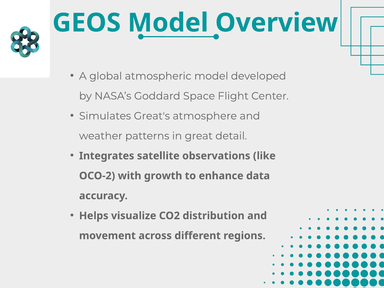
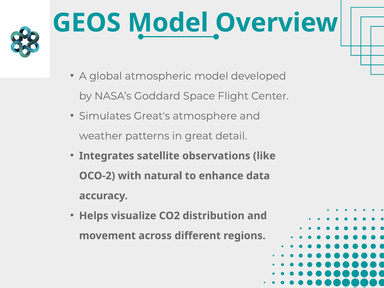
growth: growth -> natural
